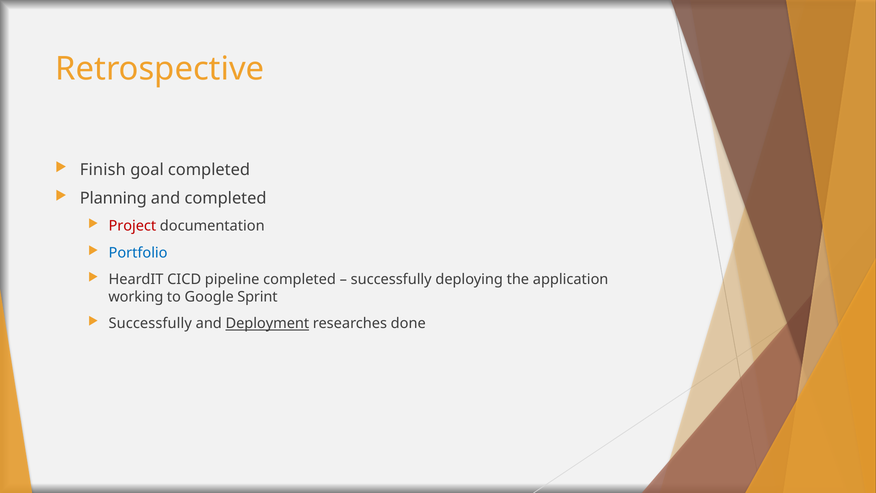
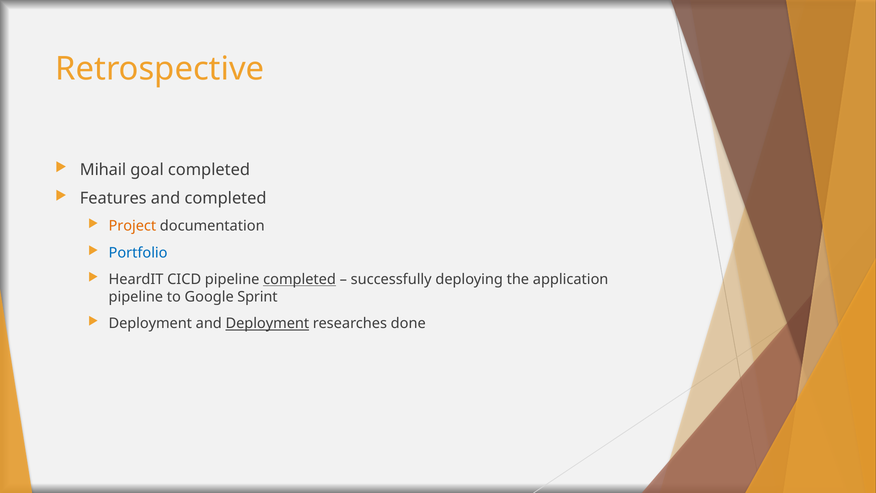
Finish: Finish -> Mihail
Planning: Planning -> Features
Project colour: red -> orange
completed at (300, 279) underline: none -> present
working at (136, 297): working -> pipeline
Successfully at (150, 323): Successfully -> Deployment
